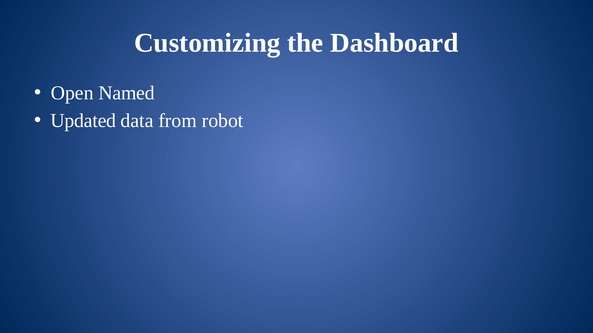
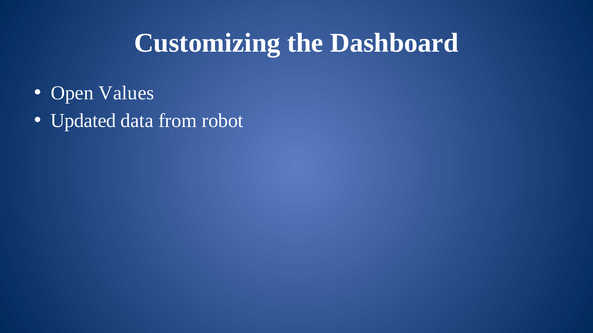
Named: Named -> Values
